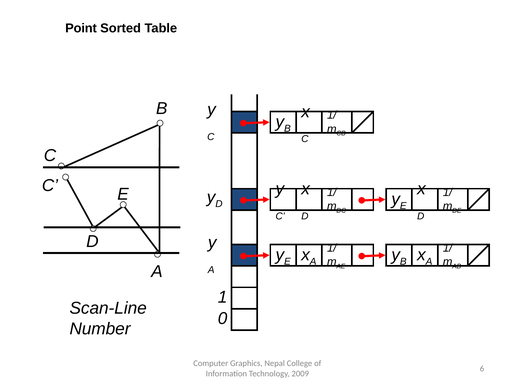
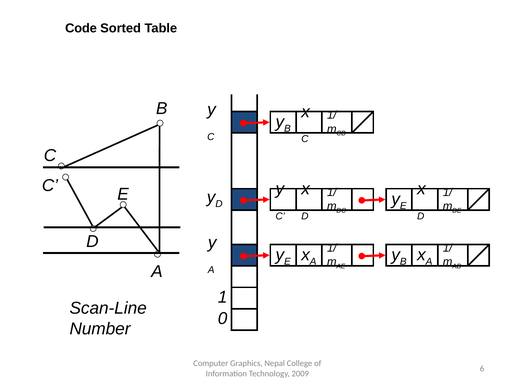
Point: Point -> Code
